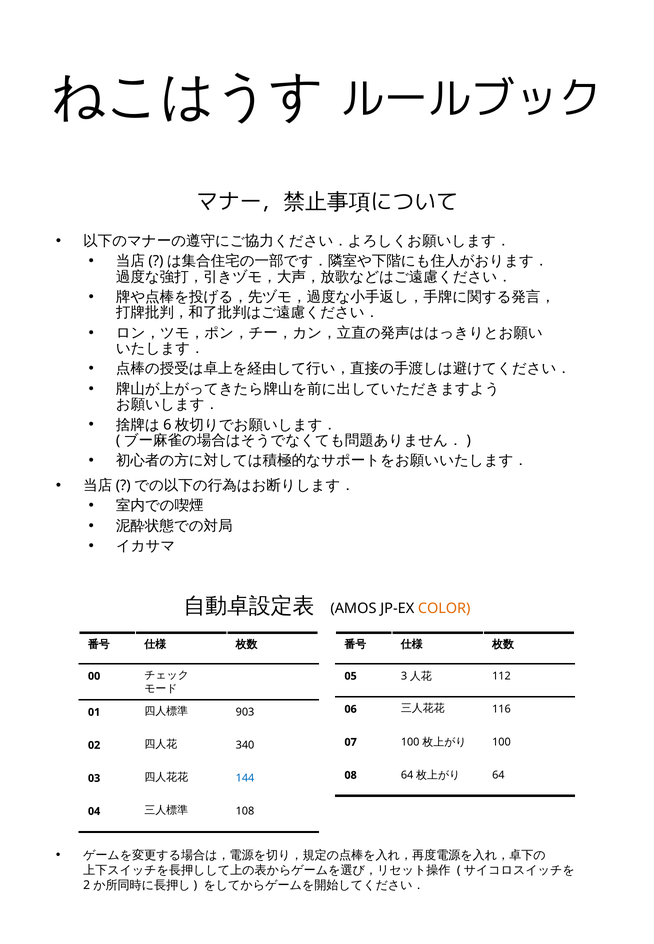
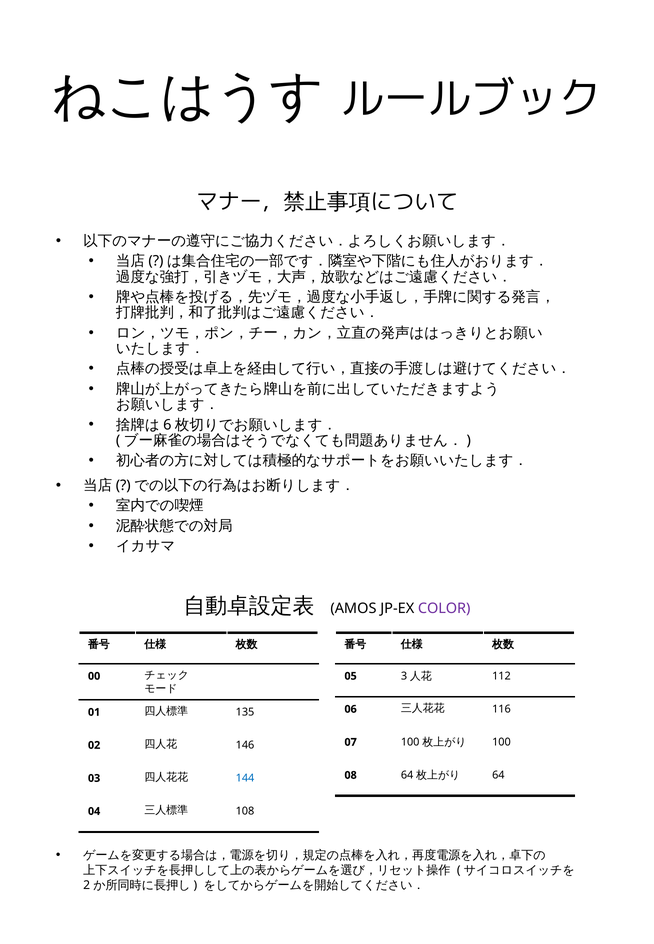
COLOR colour: orange -> purple
903: 903 -> 135
340: 340 -> 146
